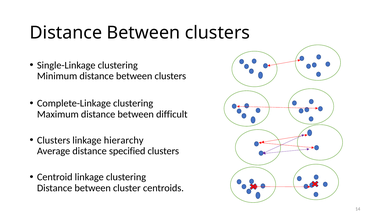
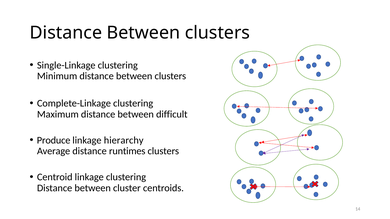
Clusters at (54, 140): Clusters -> Produce
specified: specified -> runtimes
